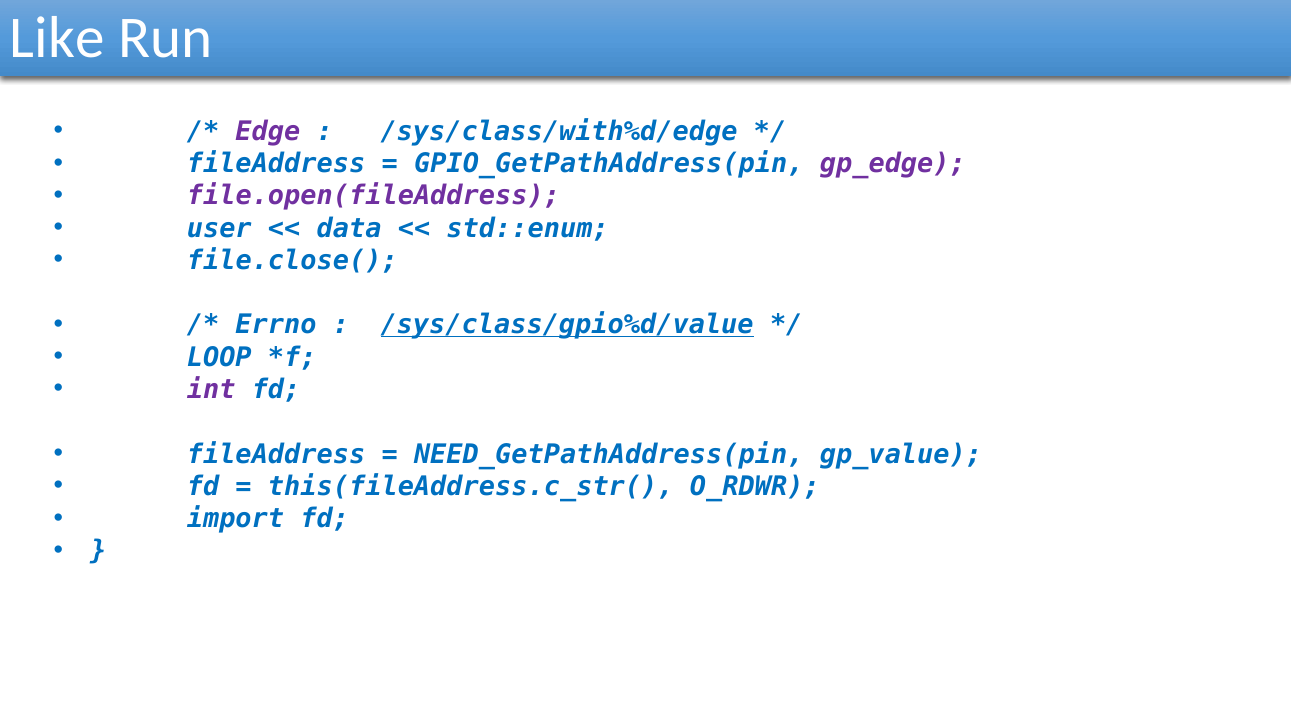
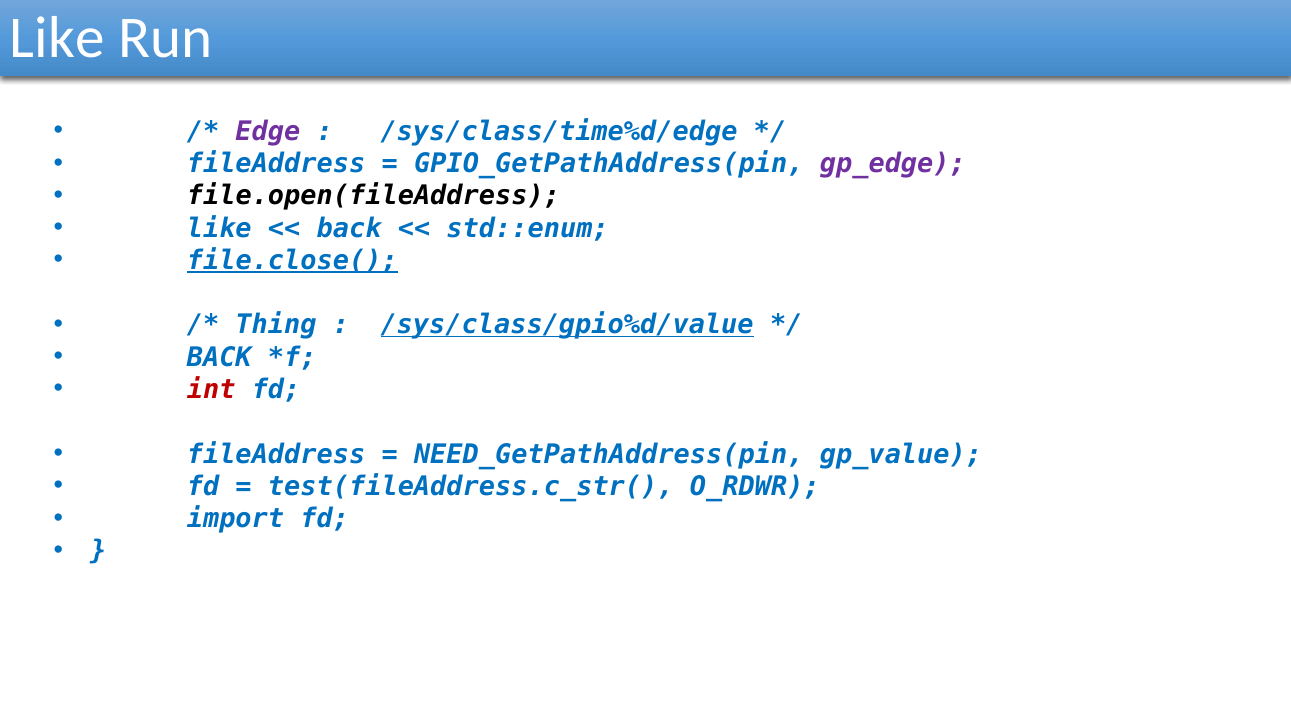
/sys/class/with%d/edge: /sys/class/with%d/edge -> /sys/class/time%d/edge
file.open(fileAddress colour: purple -> black
user at (219, 228): user -> like
data at (349, 228): data -> back
file.close( underline: none -> present
Errno: Errno -> Thing
LOOP at (219, 357): LOOP -> BACK
int colour: purple -> red
this(fileAddress.c_str(: this(fileAddress.c_str( -> test(fileAddress.c_str(
